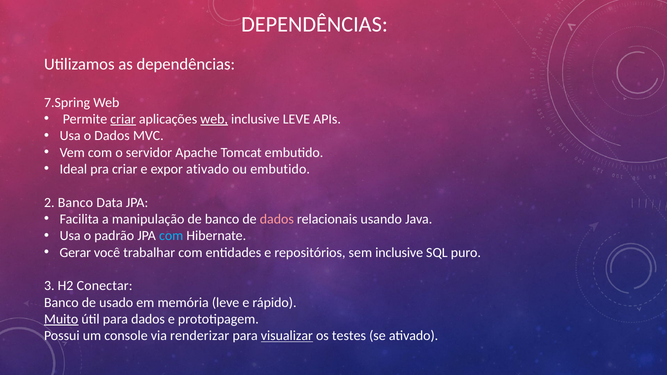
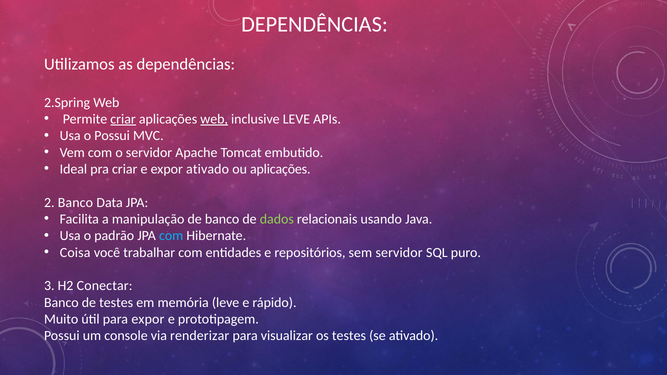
7.Spring: 7.Spring -> 2.Spring
o Dados: Dados -> Possui
ou embutido: embutido -> aplicações
dados at (277, 219) colour: pink -> light green
Gerar: Gerar -> Coisa
sem inclusive: inclusive -> servidor
de usado: usado -> testes
Muito underline: present -> none
para dados: dados -> expor
visualizar underline: present -> none
